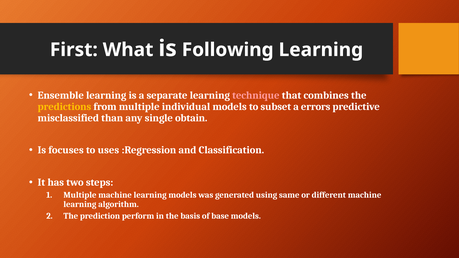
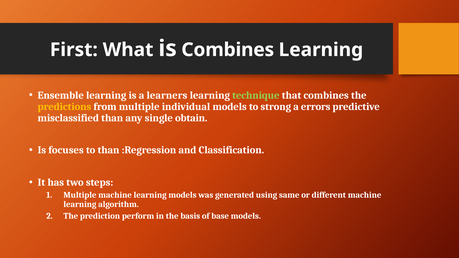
is Following: Following -> Combines
separate: separate -> learners
technique colour: pink -> light green
subset: subset -> strong
to uses: uses -> than
